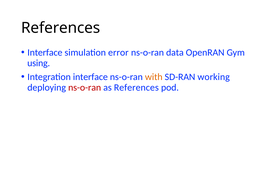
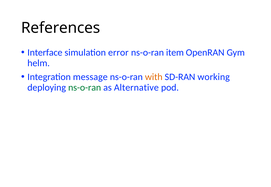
data: data -> item
using: using -> helm
Integration interface: interface -> message
ns-o-ran at (85, 88) colour: red -> green
as References: References -> Alternative
